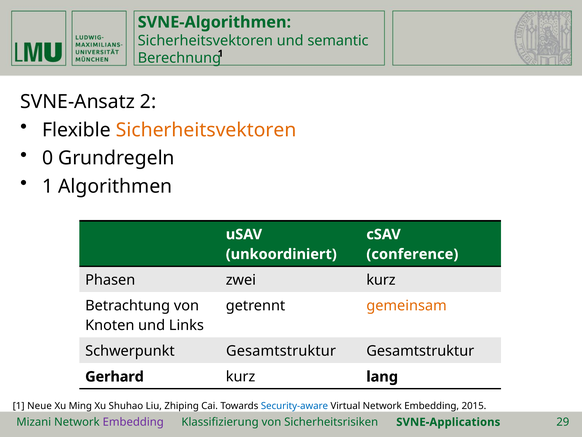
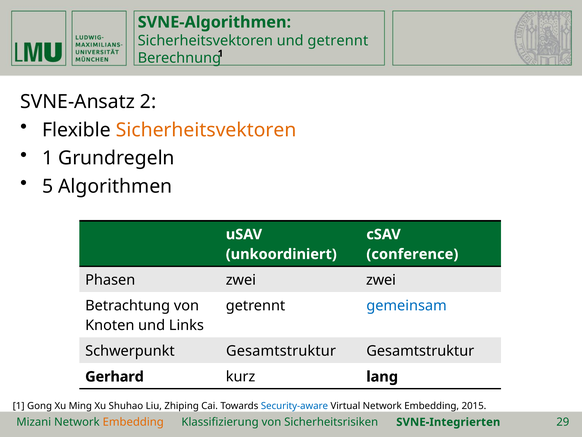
und semantic: semantic -> getrennt
0 at (48, 158): 0 -> 1
1 at (48, 186): 1 -> 5
zwei kurz: kurz -> zwei
gemeinsam colour: orange -> blue
Neue: Neue -> Gong
Embedding at (133, 422) colour: purple -> orange
SVNE-Applications: SVNE-Applications -> SVNE-Integrierten
